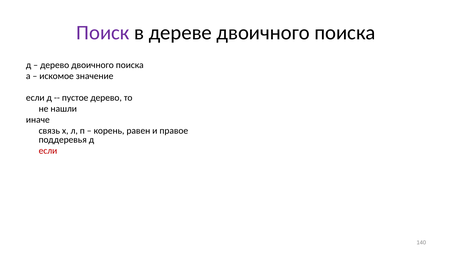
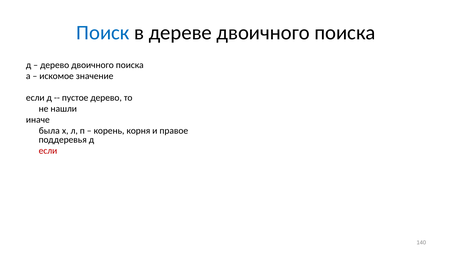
Поиск colour: purple -> blue
связь: связь -> была
равен: равен -> корня
